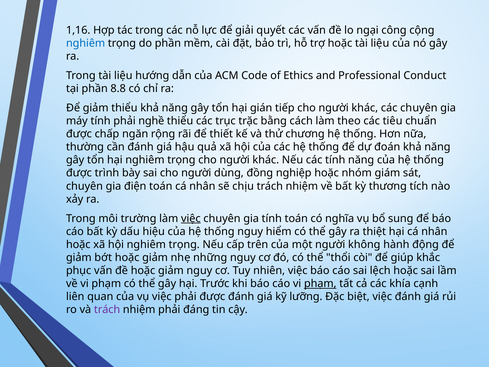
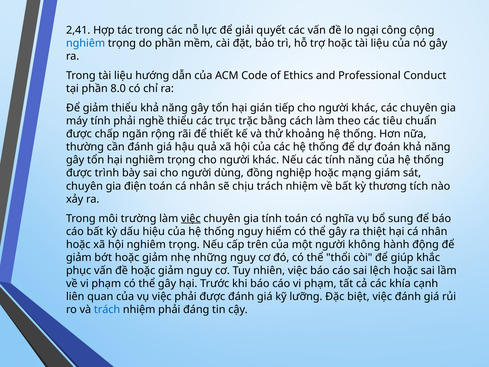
1,16: 1,16 -> 2,41
8.8: 8.8 -> 8.0
chương: chương -> khoảng
nhóm: nhóm -> mạng
phạm at (320, 283) underline: present -> none
trách at (107, 310) colour: purple -> blue
